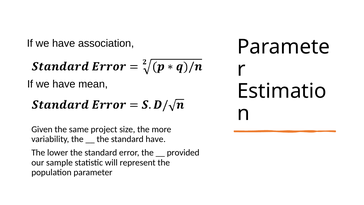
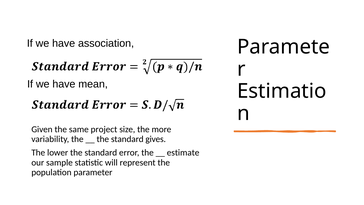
standard have: have -> gives
provided: provided -> estimate
